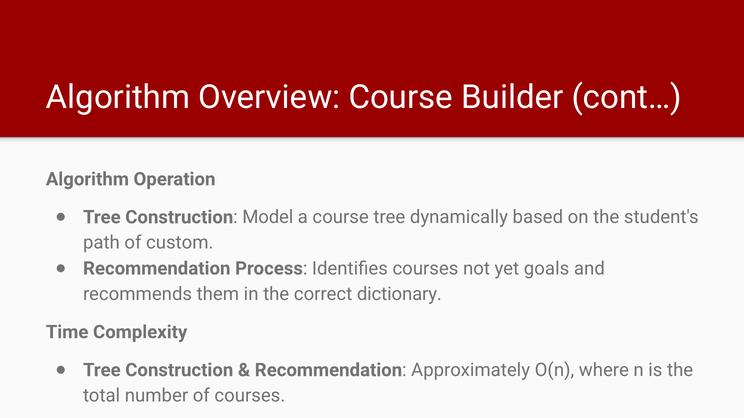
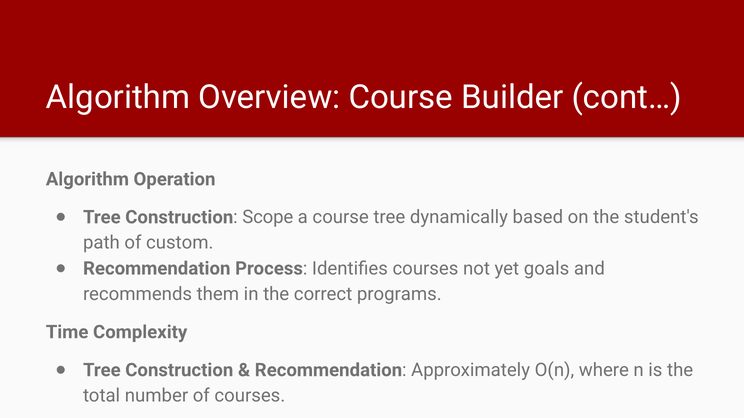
Model: Model -> Scope
dictionary: dictionary -> programs
